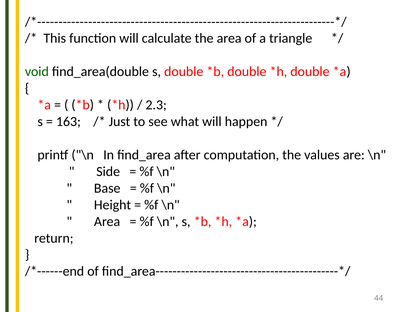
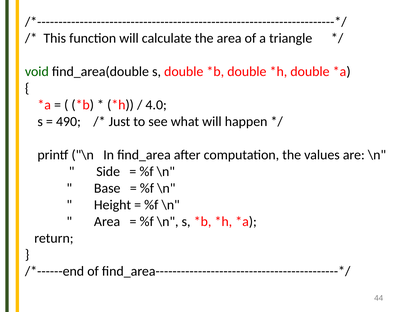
2.3: 2.3 -> 4.0
163: 163 -> 490
